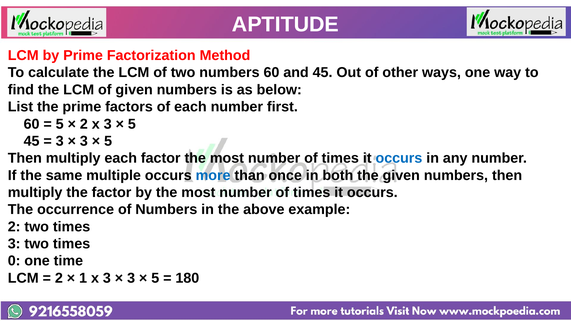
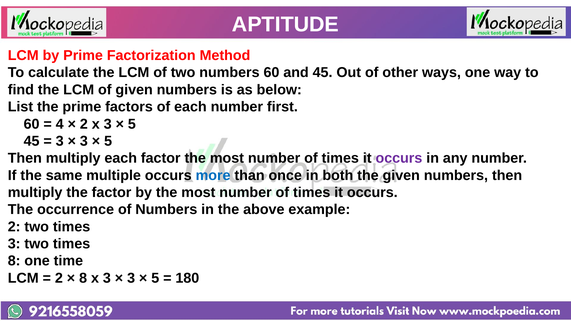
5 at (60, 124): 5 -> 4
occurs at (399, 158) colour: blue -> purple
0 at (14, 261): 0 -> 8
1 at (83, 278): 1 -> 8
